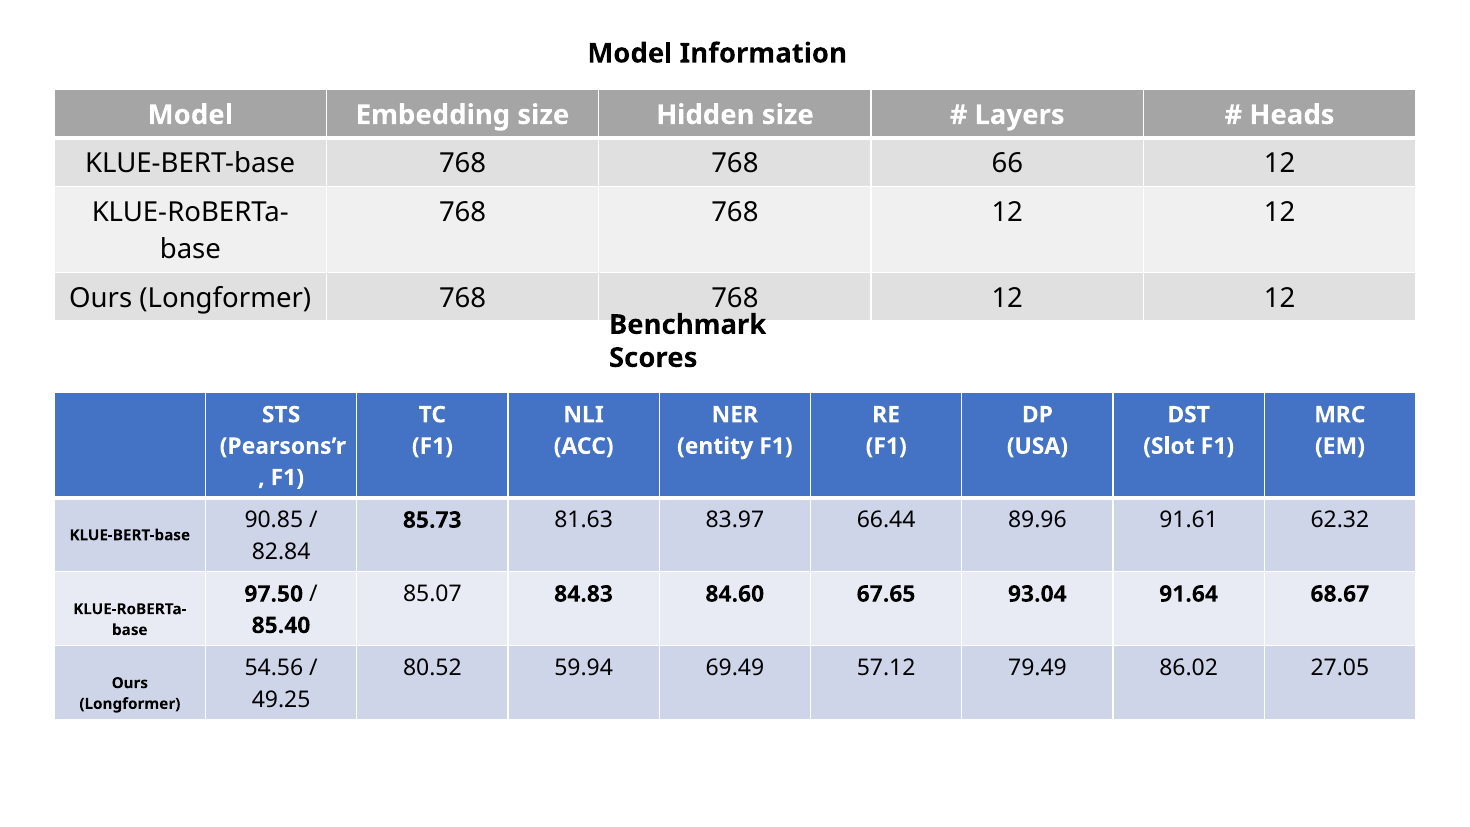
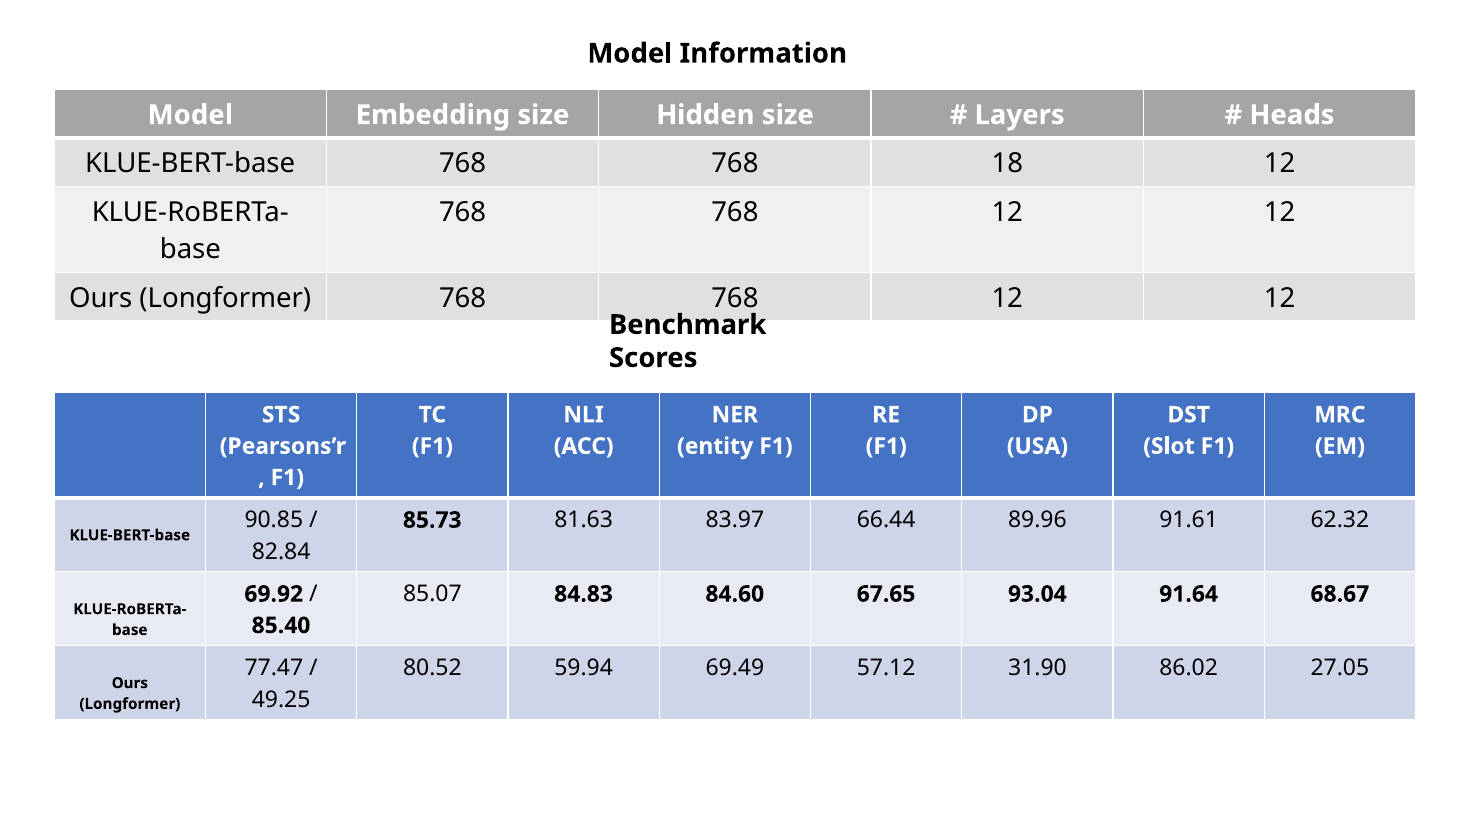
66: 66 -> 18
97.50: 97.50 -> 69.92
54.56: 54.56 -> 77.47
79.49: 79.49 -> 31.90
